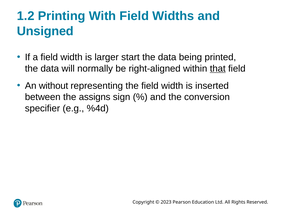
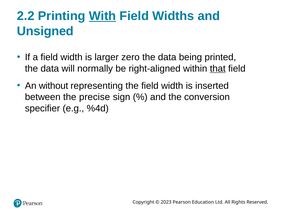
1.2: 1.2 -> 2.2
With underline: none -> present
start: start -> zero
assigns: assigns -> precise
